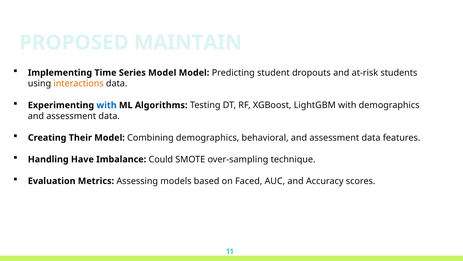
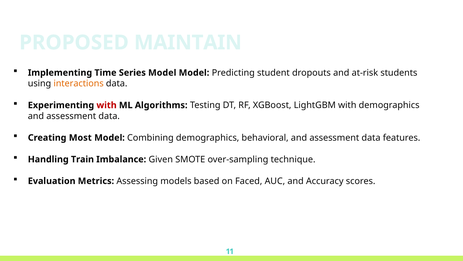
with at (107, 105) colour: blue -> red
Their: Their -> Most
Have: Have -> Train
Could: Could -> Given
